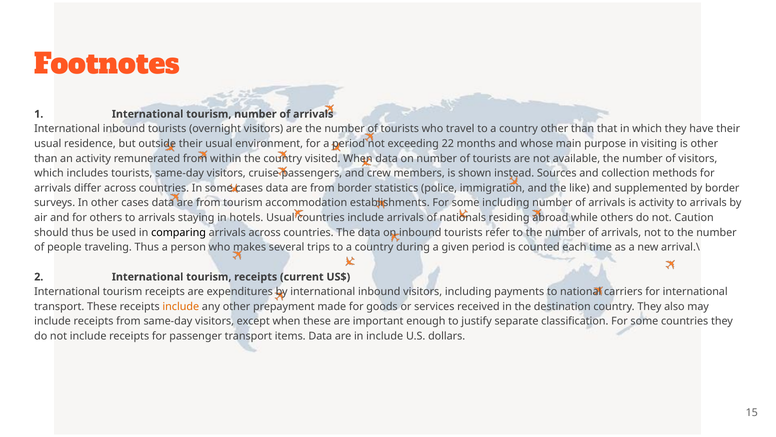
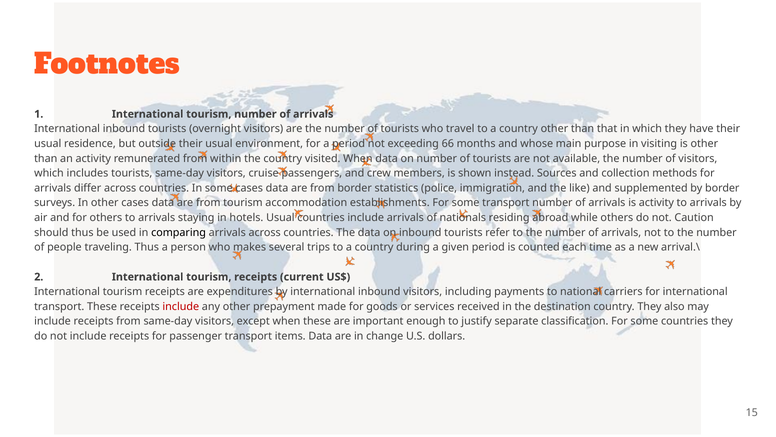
22: 22 -> 66
some including: including -> transport
include at (181, 306) colour: orange -> red
in include: include -> change
